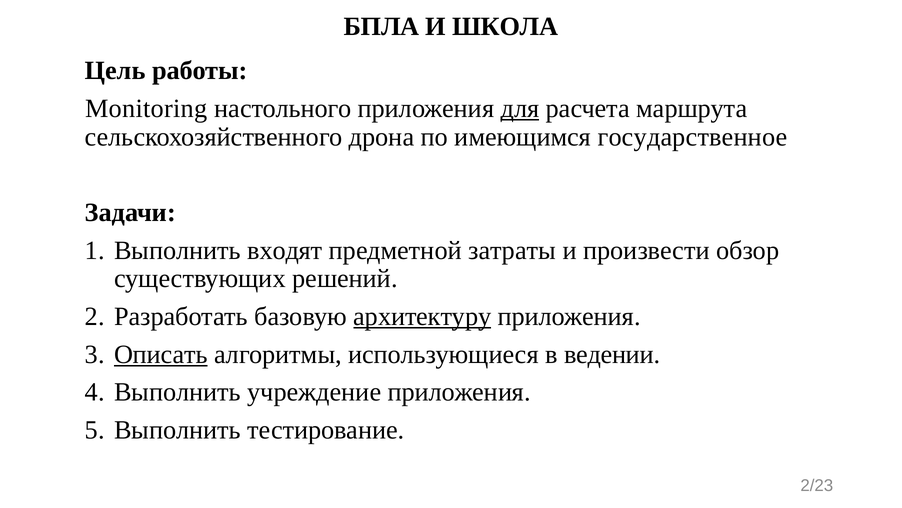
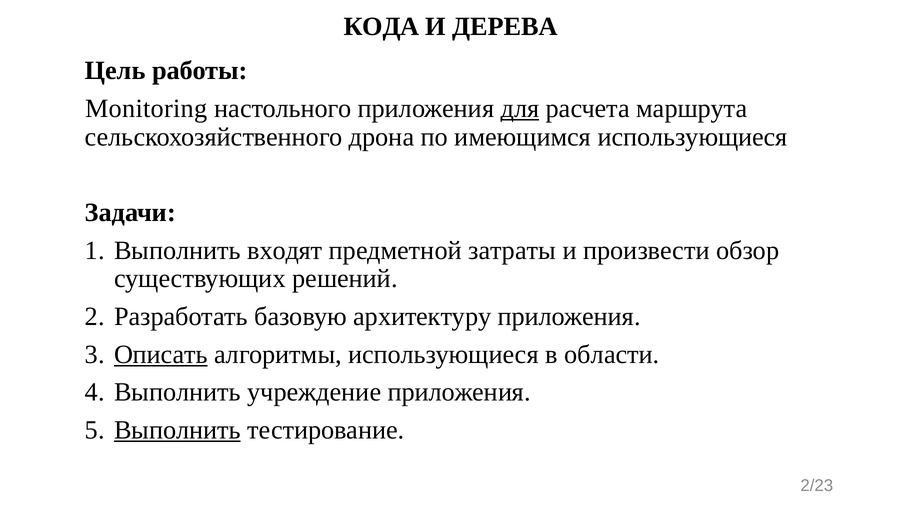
БПЛА: БПЛА -> КОДА
ШКОЛА: ШКОЛА -> ДЕРЕВА
имеющимся государственное: государственное -> использующиеся
архитектуру underline: present -> none
ведении: ведении -> области
Выполнить at (177, 429) underline: none -> present
